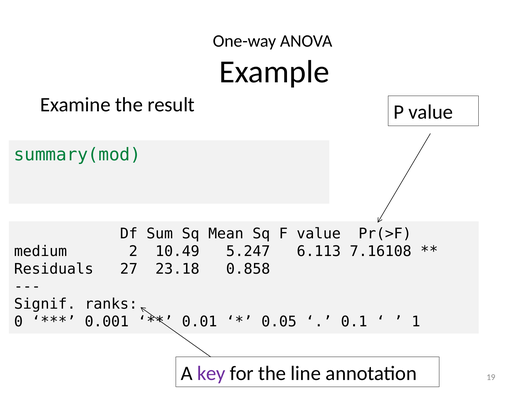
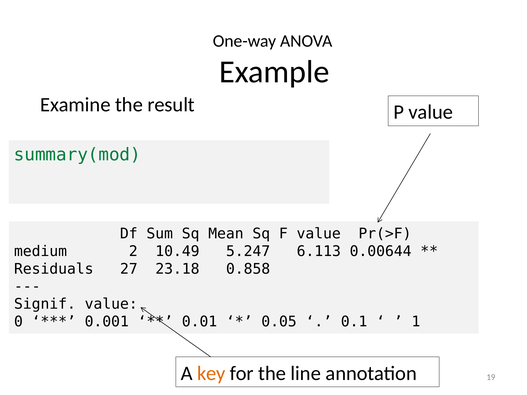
7.16108: 7.16108 -> 0.00644
Signif ranks: ranks -> value
key colour: purple -> orange
